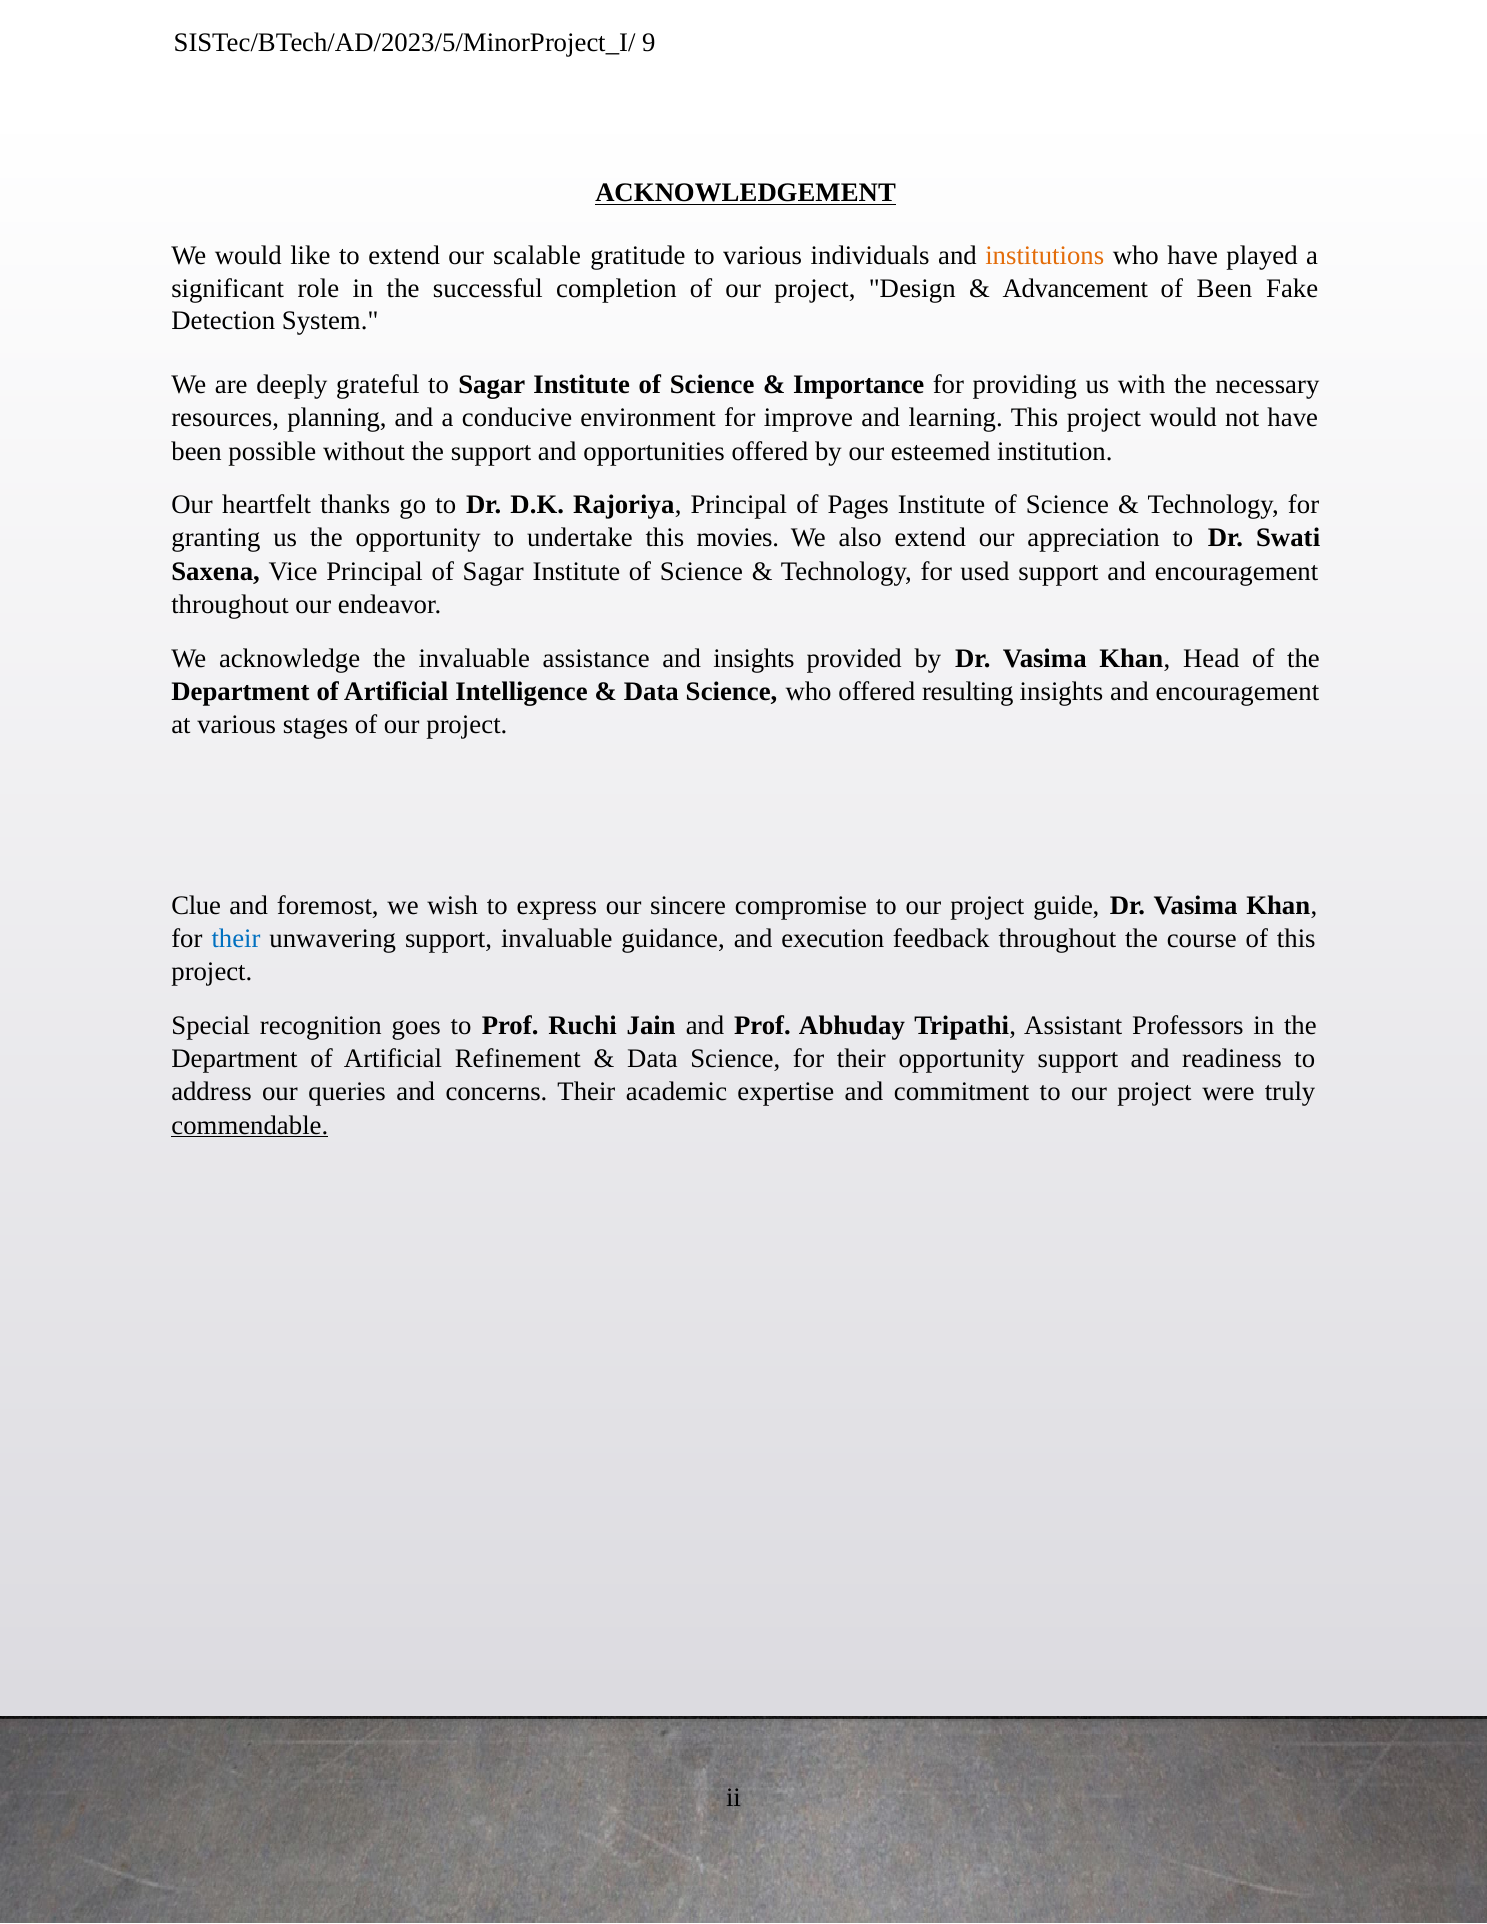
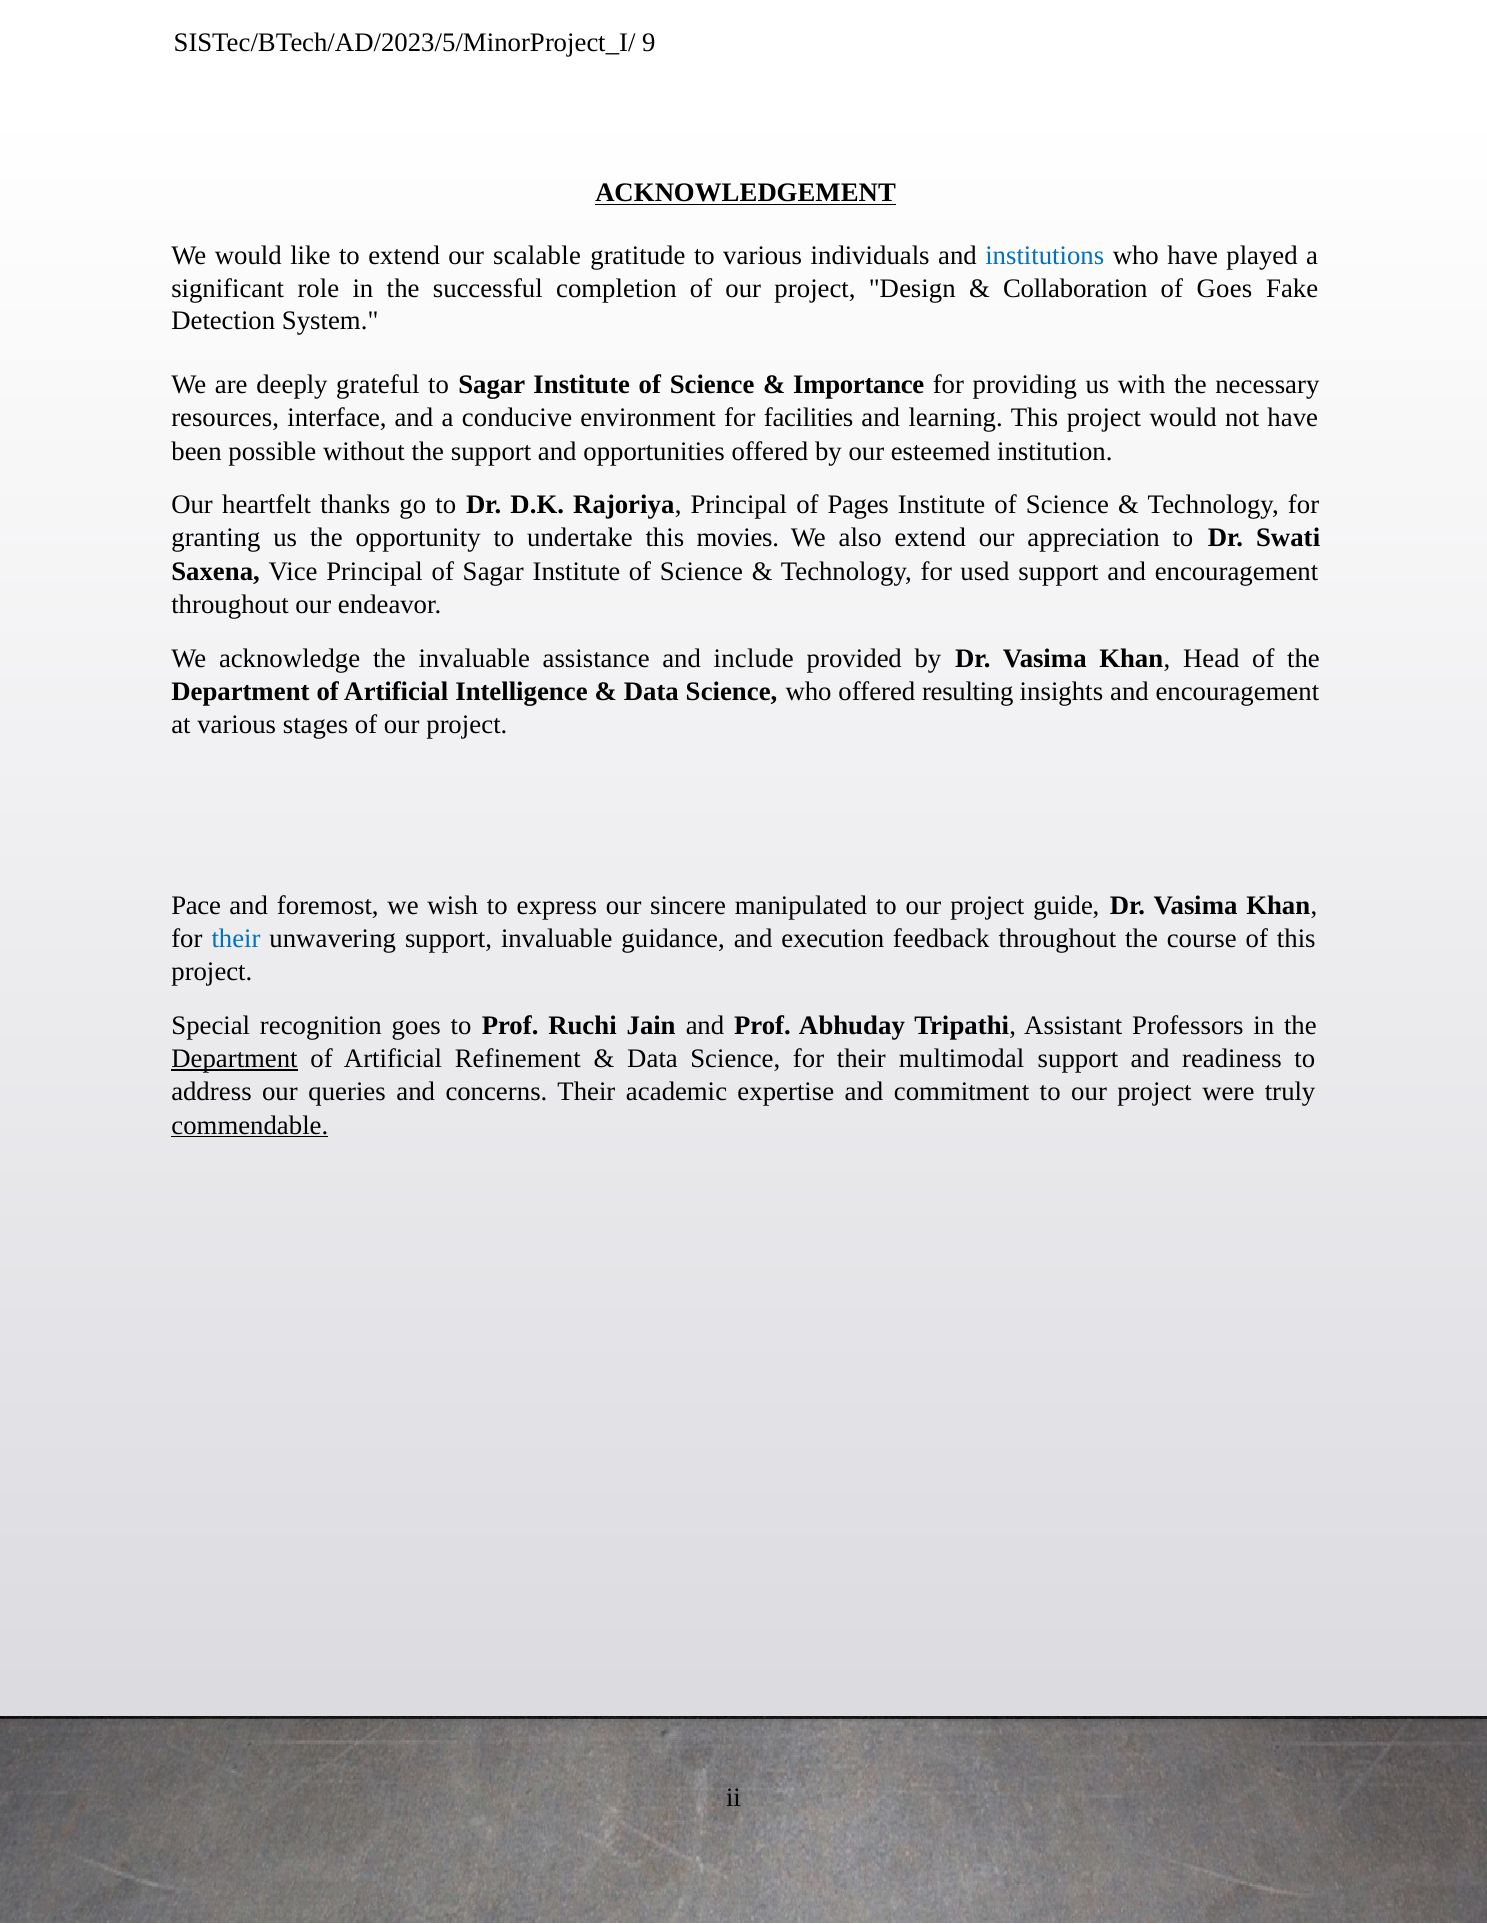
institutions colour: orange -> blue
Advancement: Advancement -> Collaboration
of Been: Been -> Goes
planning: planning -> interface
improve: improve -> facilities
and insights: insights -> include
Clue: Clue -> Pace
compromise: compromise -> manipulated
Department at (235, 1059) underline: none -> present
their opportunity: opportunity -> multimodal
